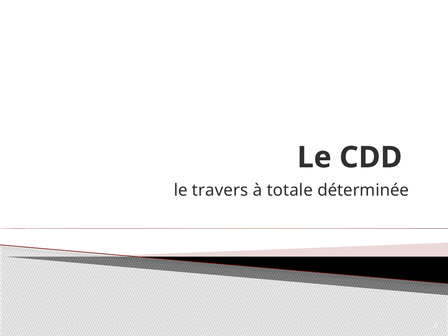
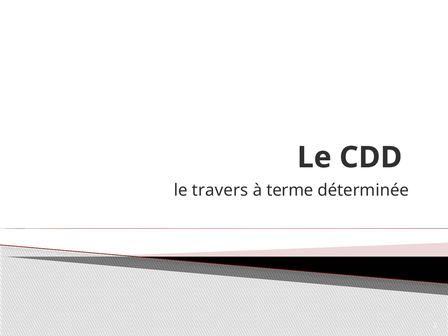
totale: totale -> terme
